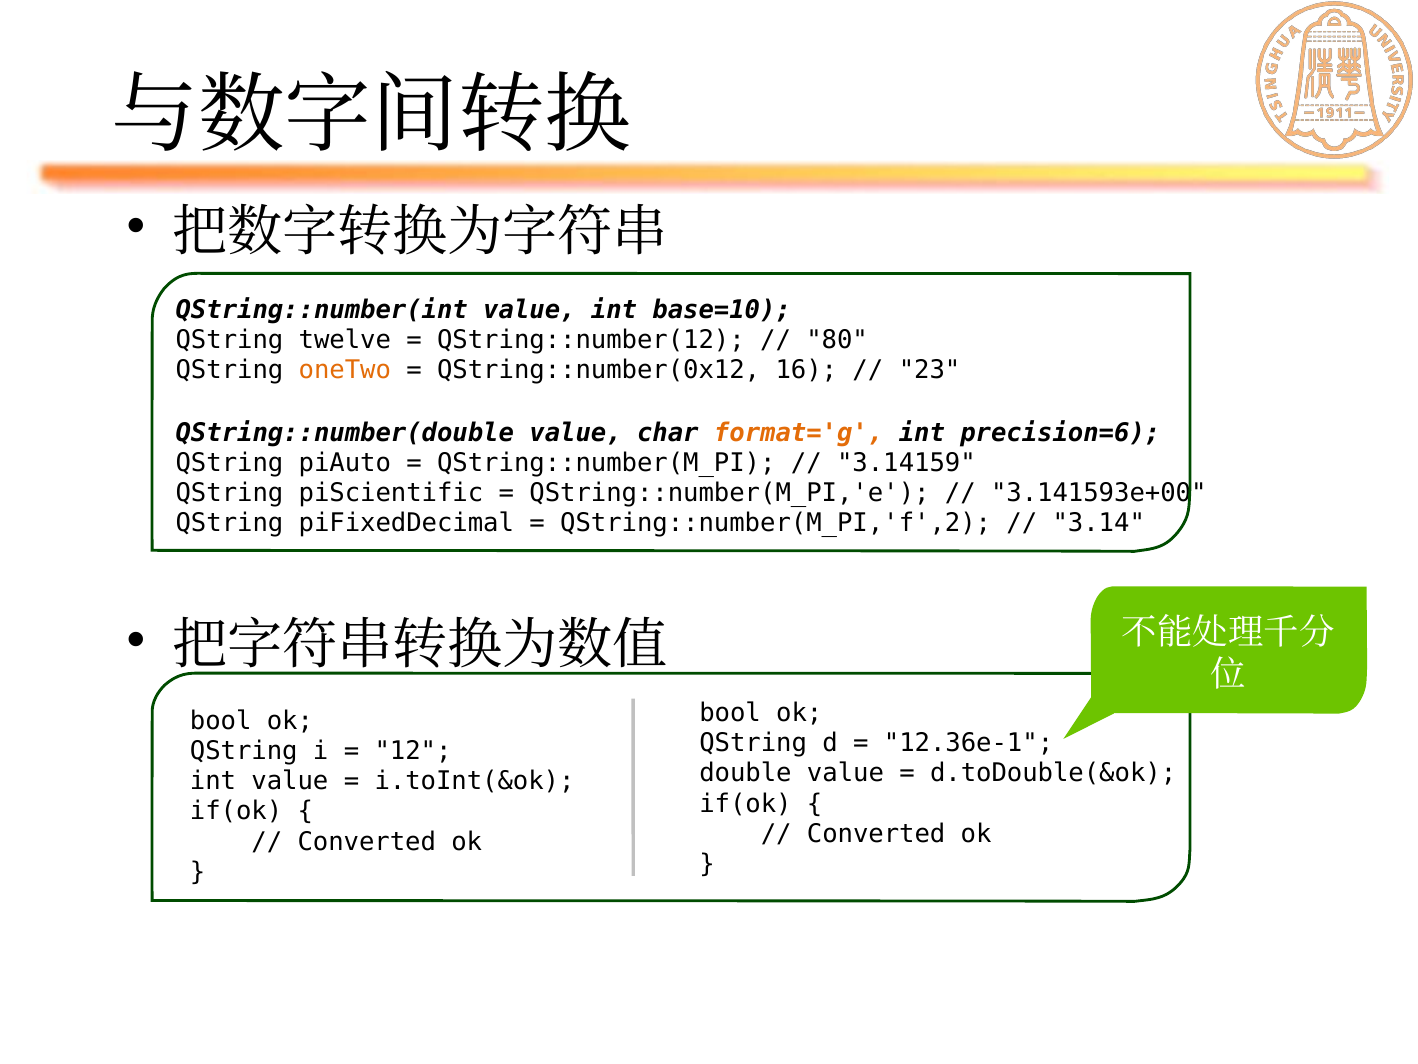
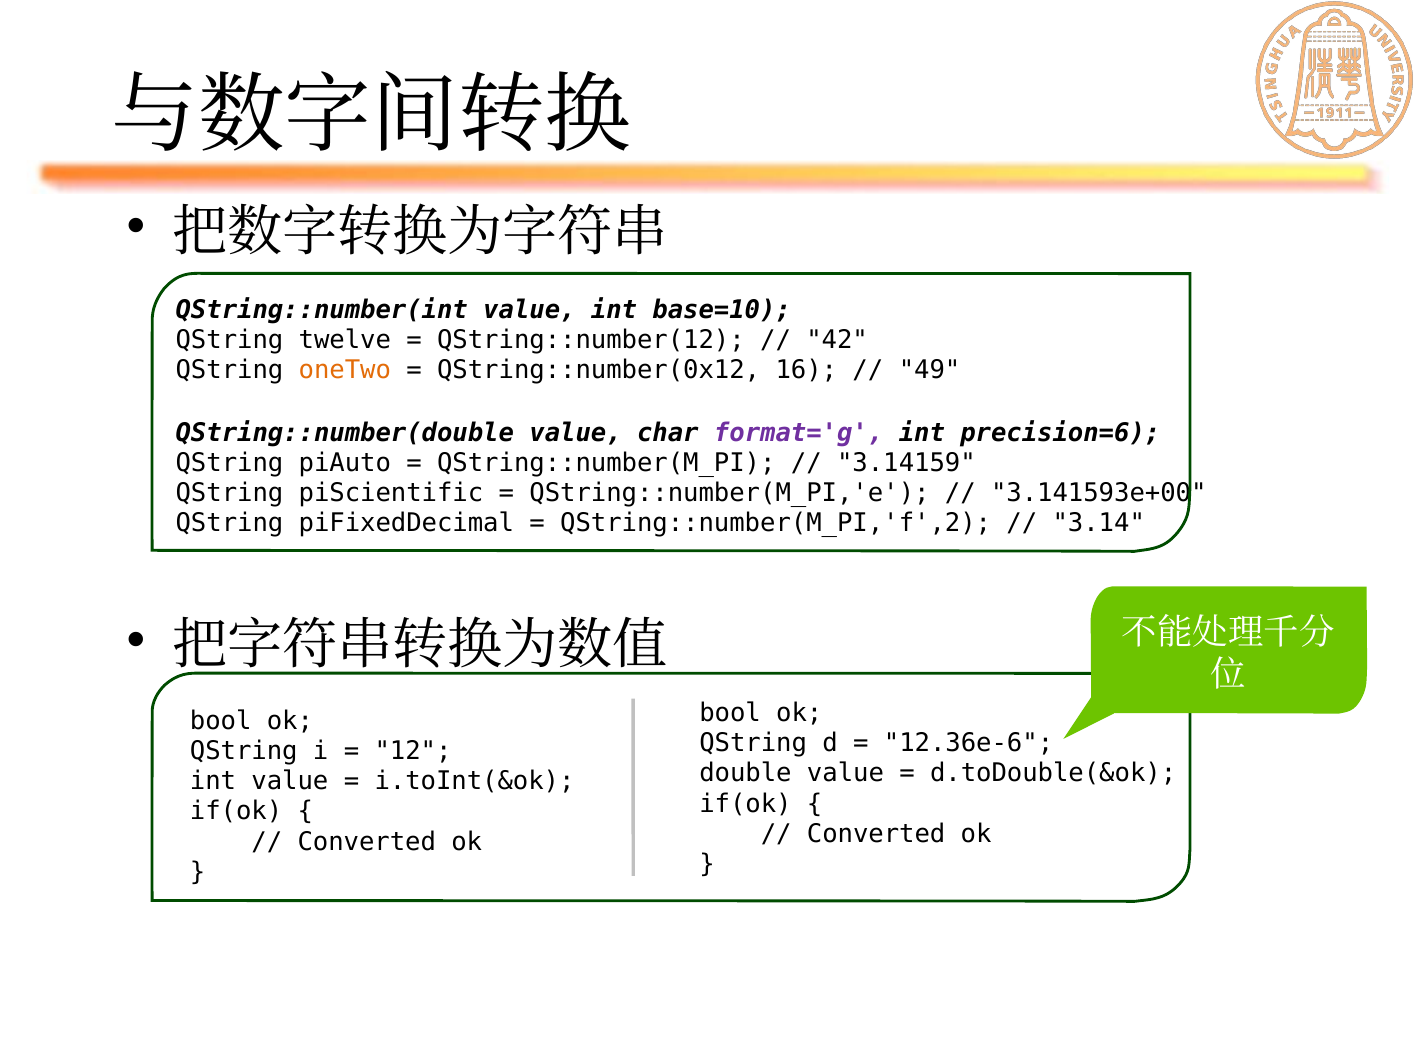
80: 80 -> 42
23: 23 -> 49
format='g colour: orange -> purple
12.36e-1: 12.36e-1 -> 12.36e-6
